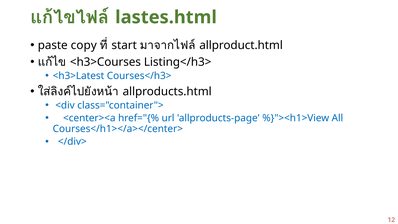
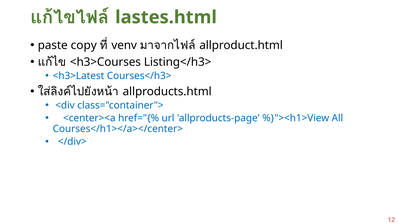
start: start -> venv
